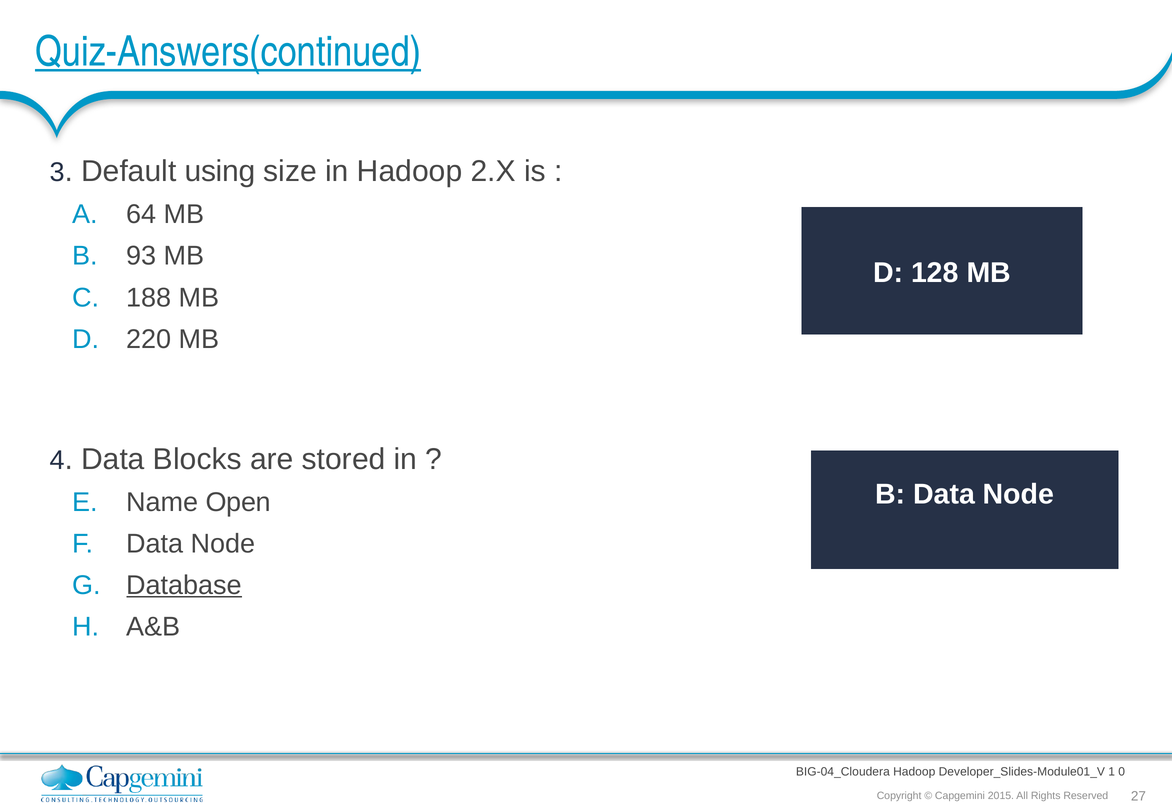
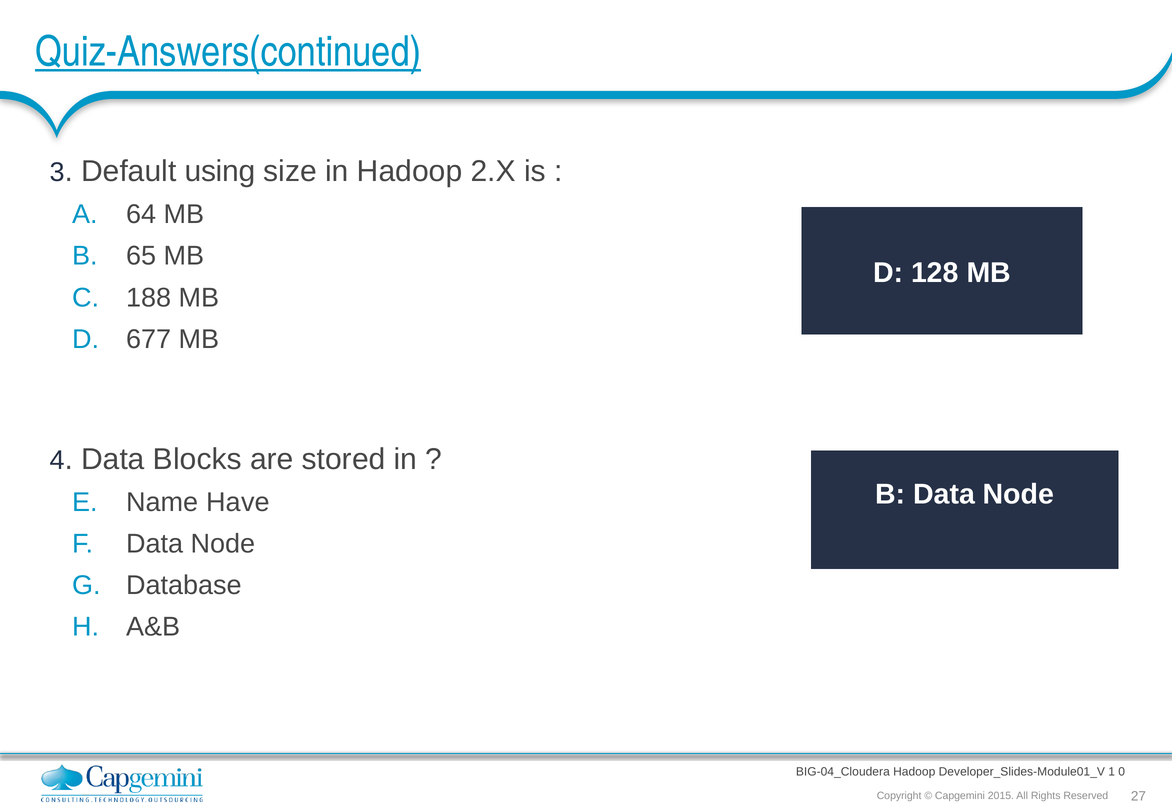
93: 93 -> 65
220: 220 -> 677
Open: Open -> Have
Database underline: present -> none
